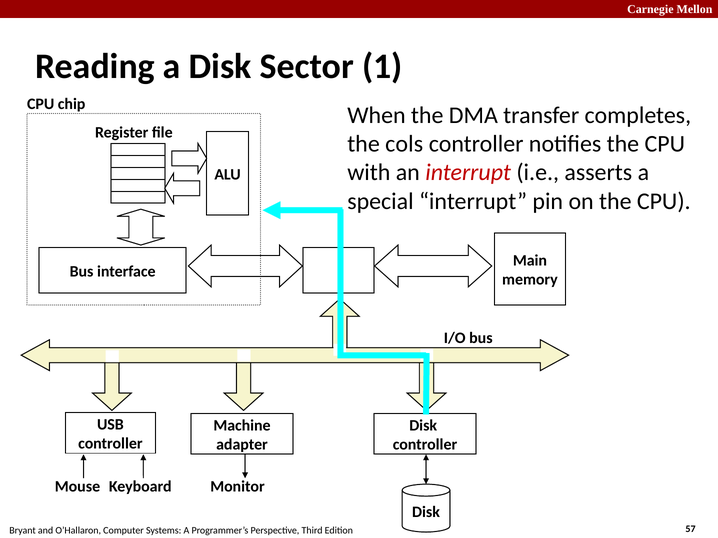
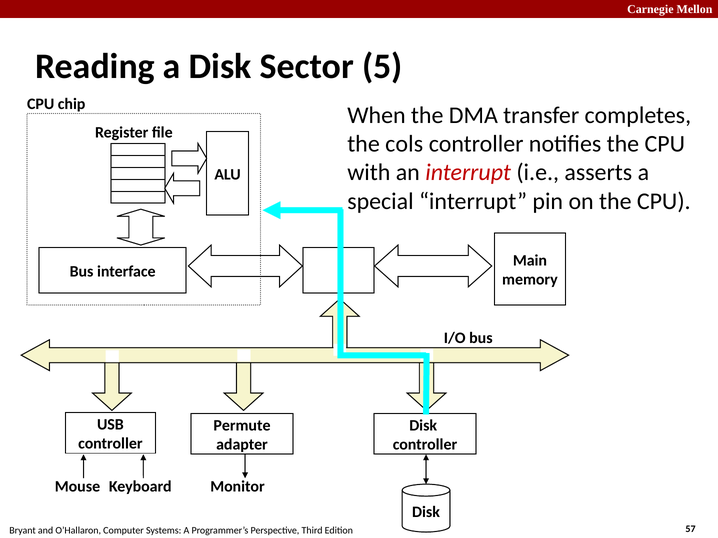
1: 1 -> 5
Machine: Machine -> Permute
